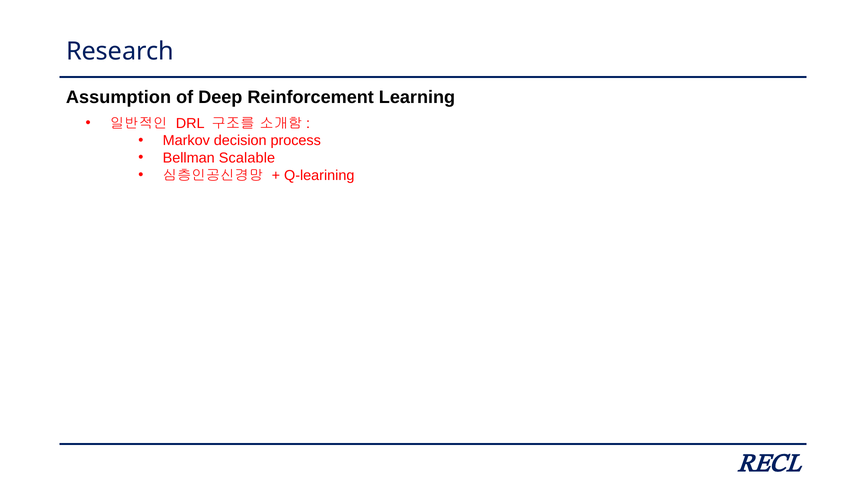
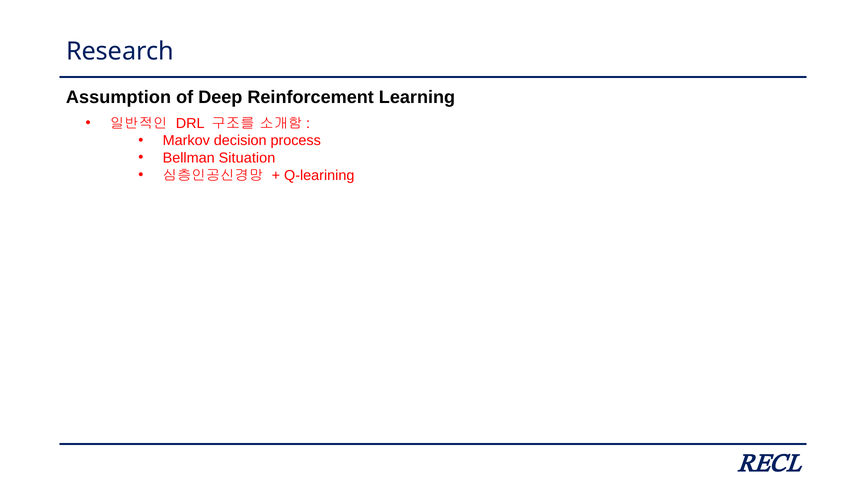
Scalable: Scalable -> Situation
